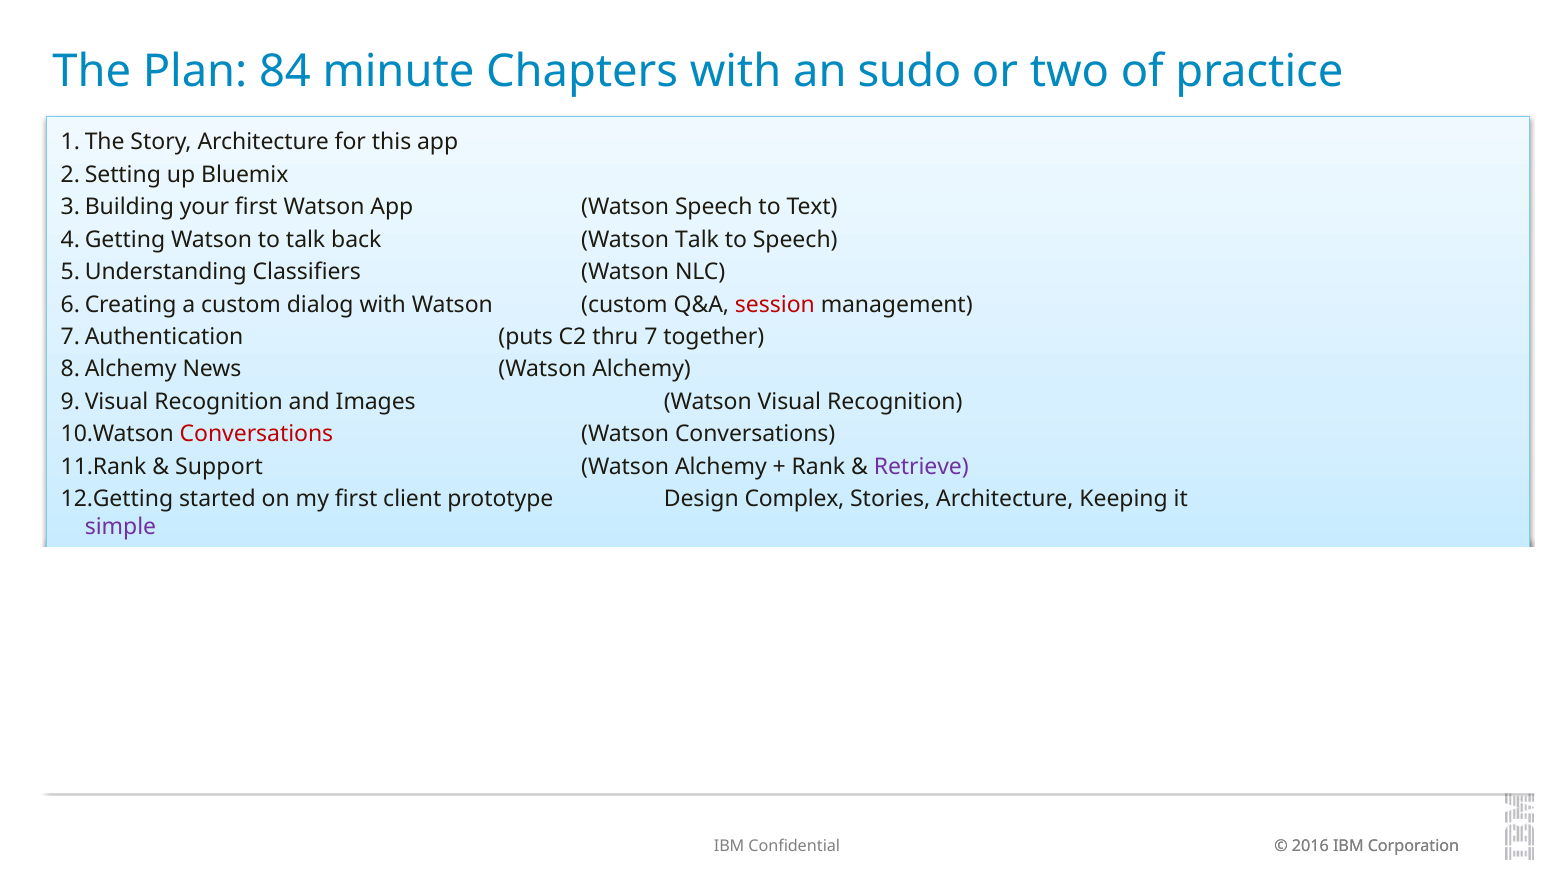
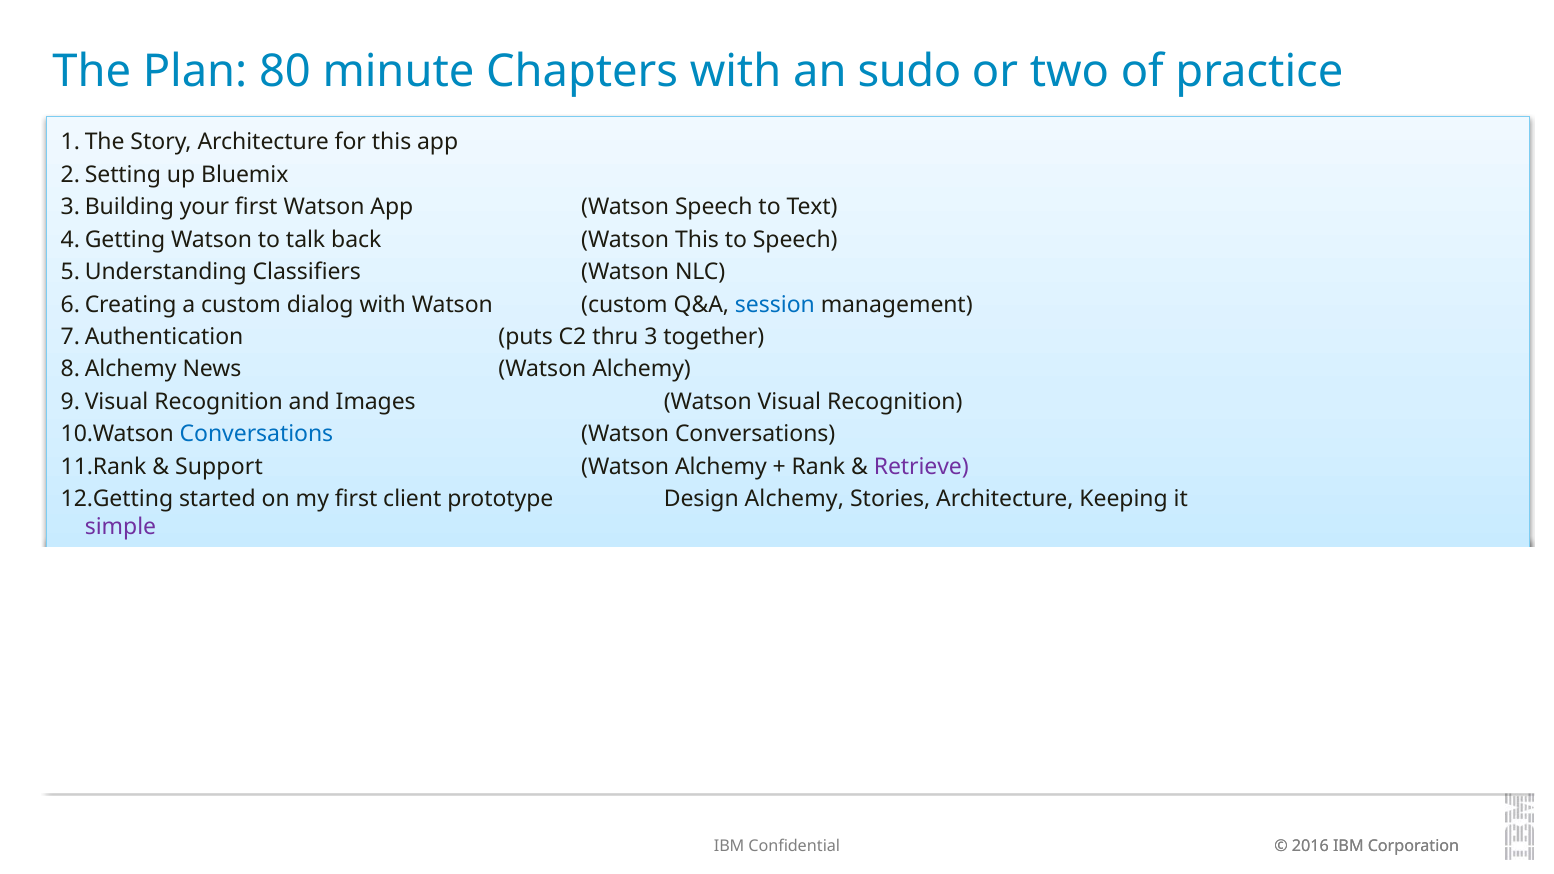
84: 84 -> 80
Watson Talk: Talk -> This
session colour: red -> blue
7: 7 -> 3
Conversations at (256, 434) colour: red -> blue
Design Complex: Complex -> Alchemy
